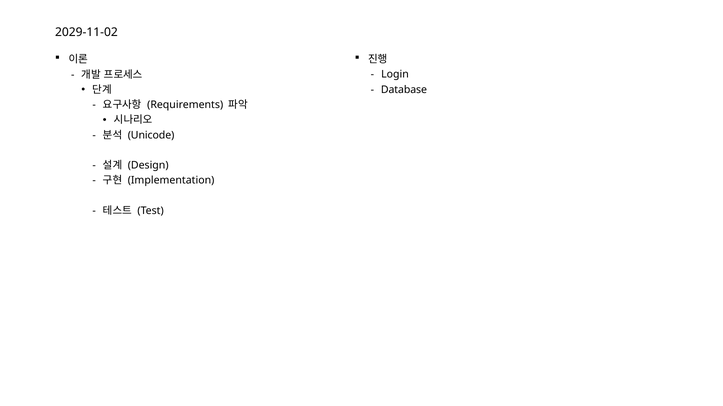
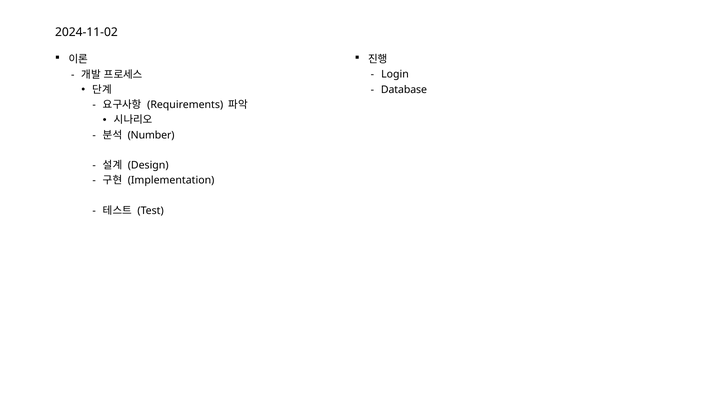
2029-11-02: 2029-11-02 -> 2024-11-02
Unicode: Unicode -> Number
